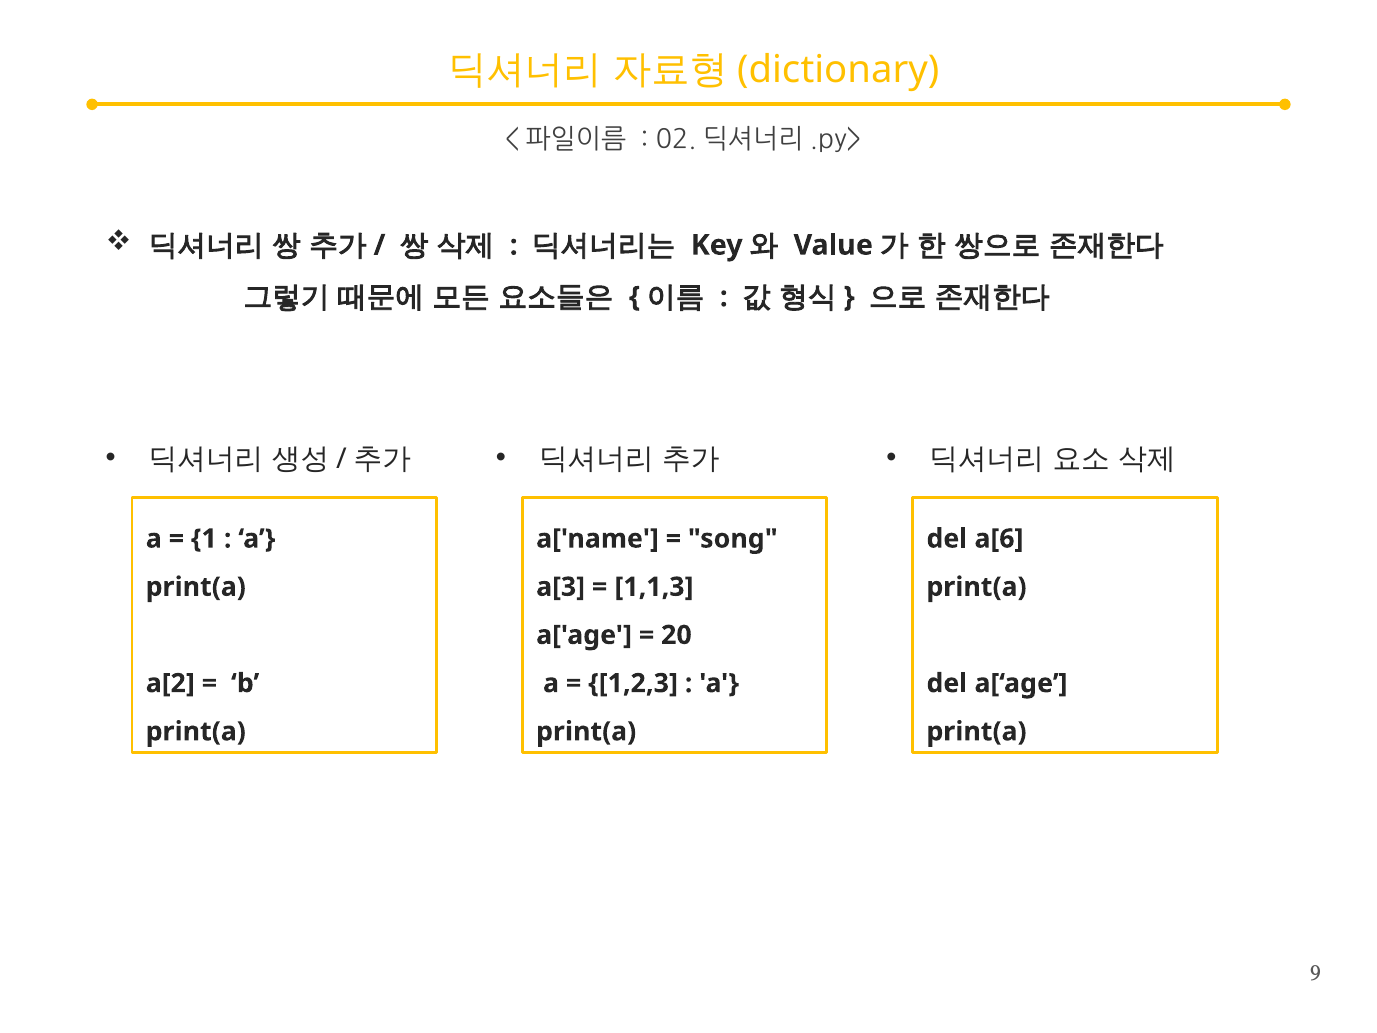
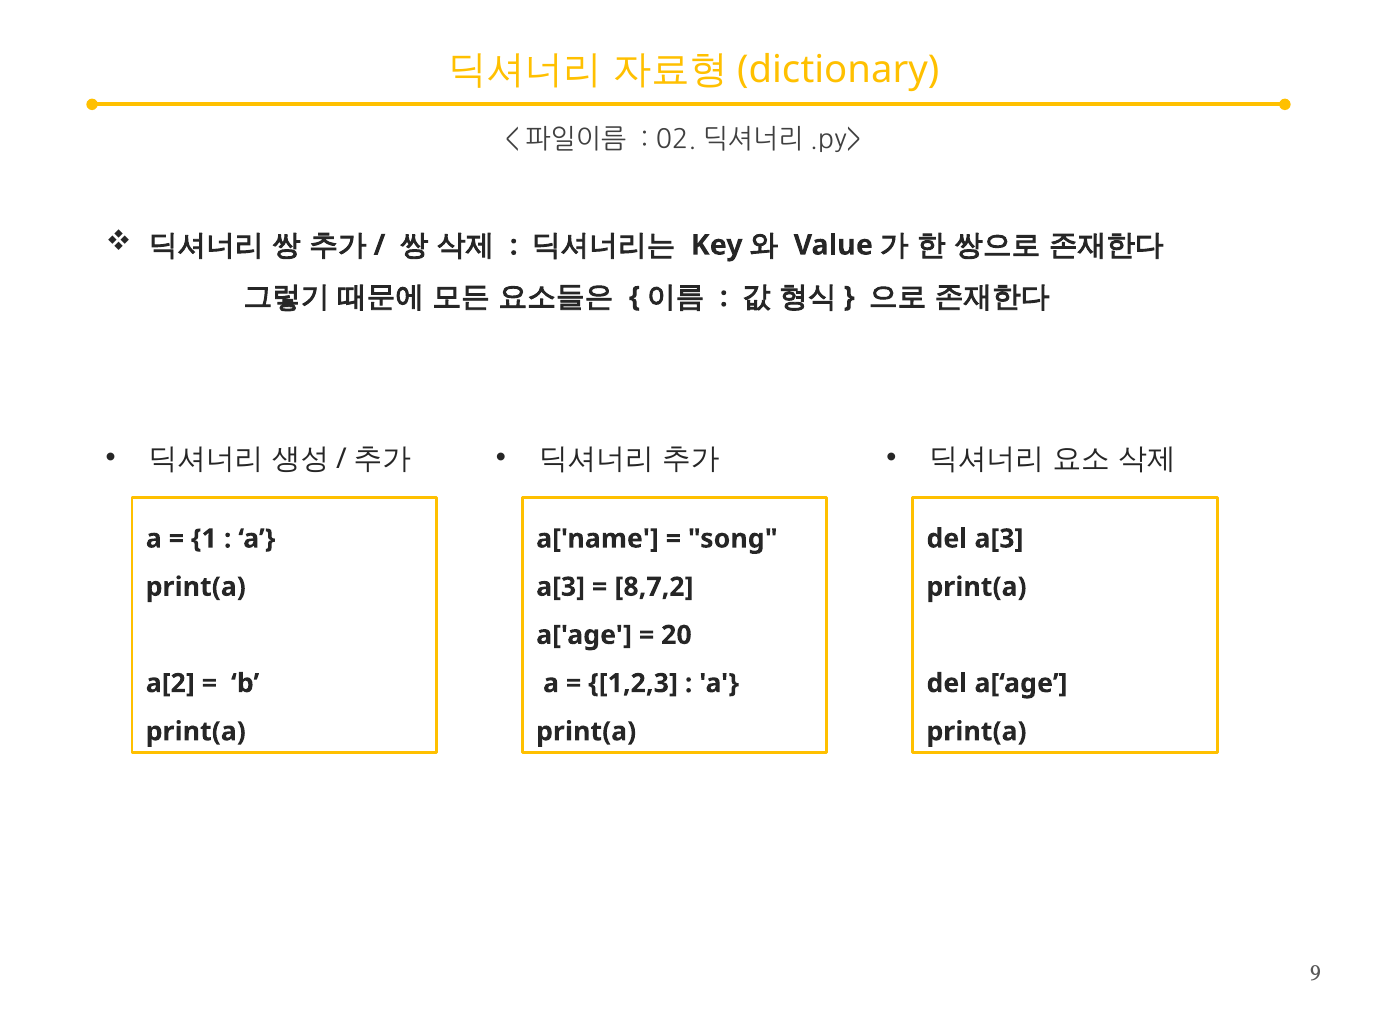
del a[6: a[6 -> a[3
1,1,3: 1,1,3 -> 8,7,2
